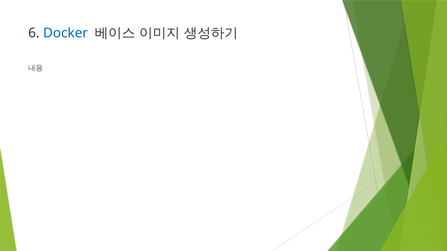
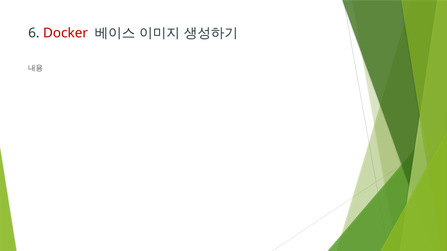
Docker colour: blue -> red
